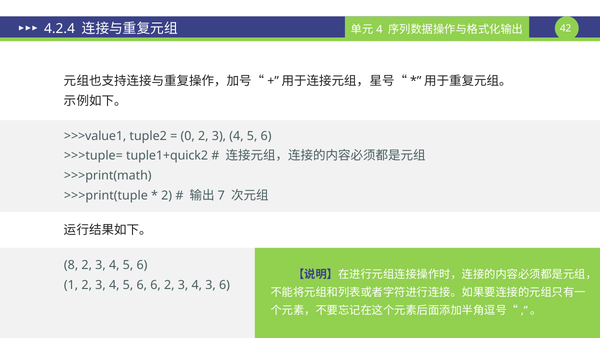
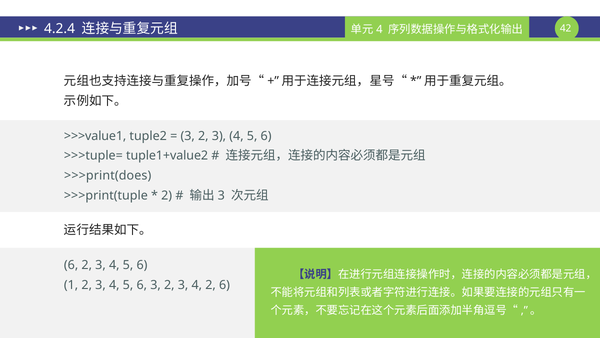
0 at (188, 136): 0 -> 3
tuple1+quick2: tuple1+quick2 -> tuple1+value2
>>>print(math: >>>print(math -> >>>print(does
7 at (221, 195): 7 -> 3
8 at (71, 265): 8 -> 6
6 6: 6 -> 3
4 3: 3 -> 2
